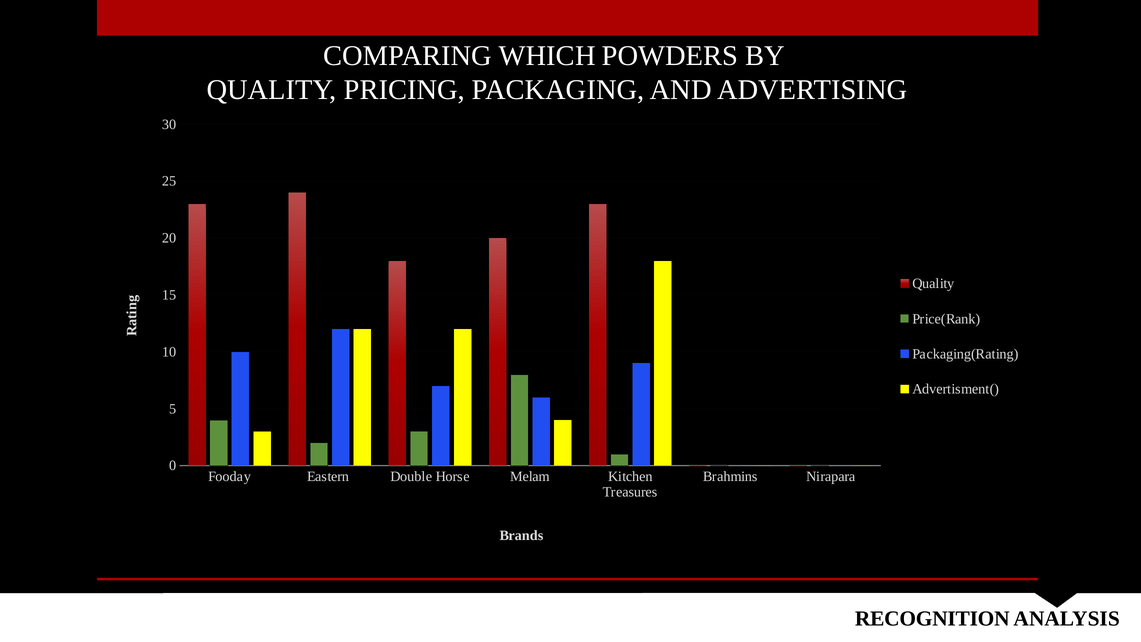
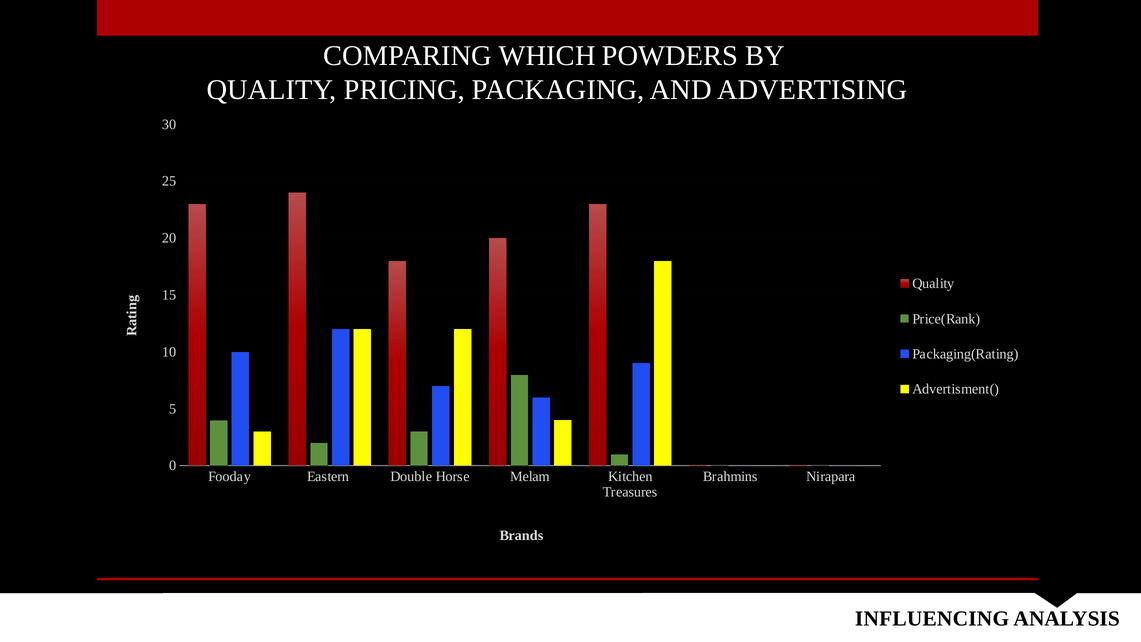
RECOGNITION: RECOGNITION -> INFLUENCING
